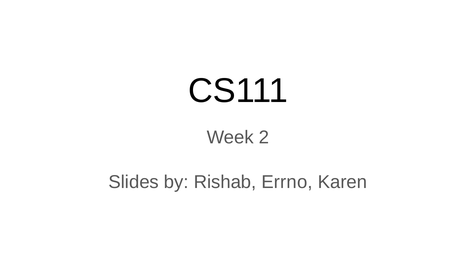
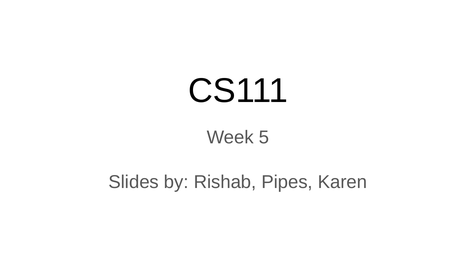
2: 2 -> 5
Errno: Errno -> Pipes
